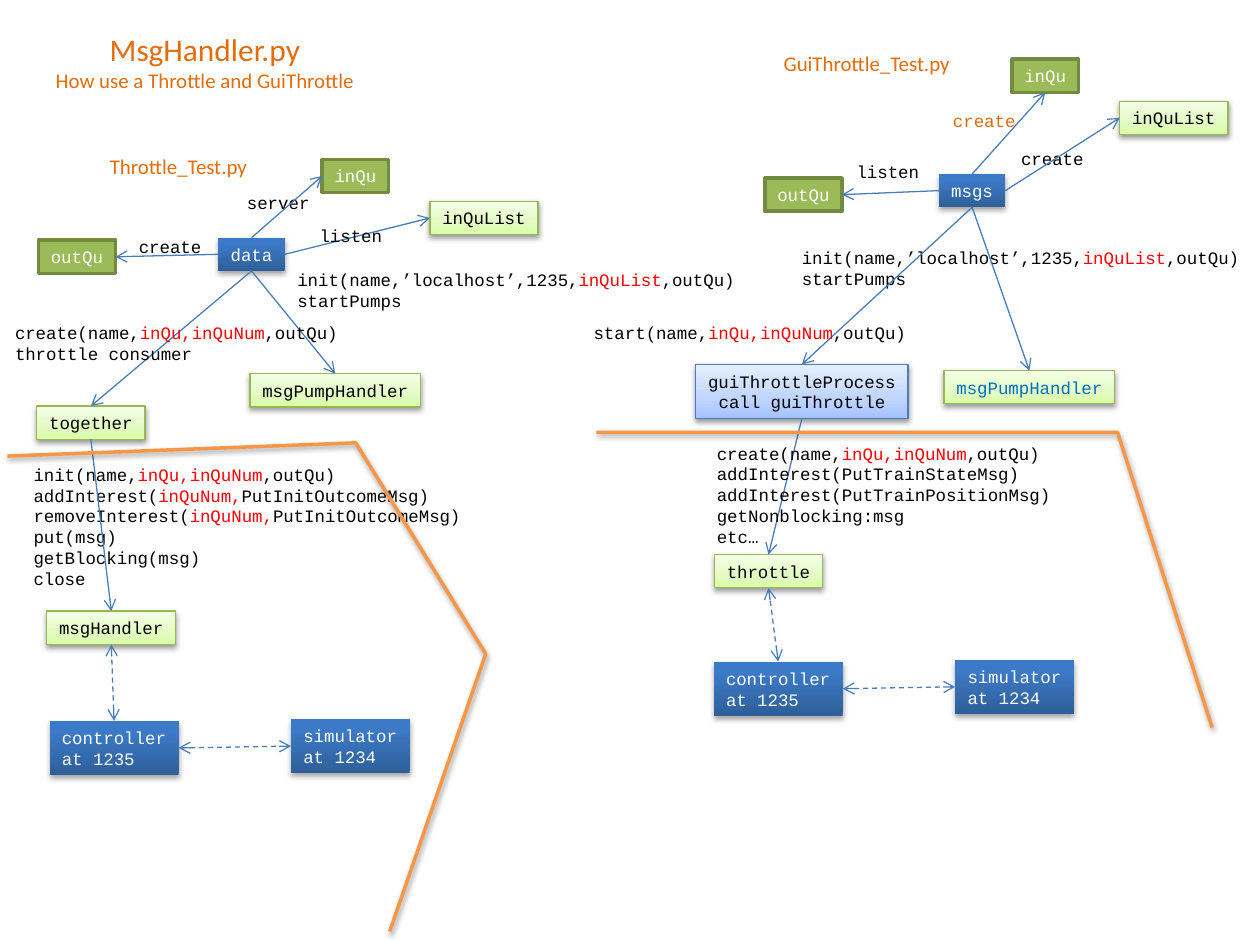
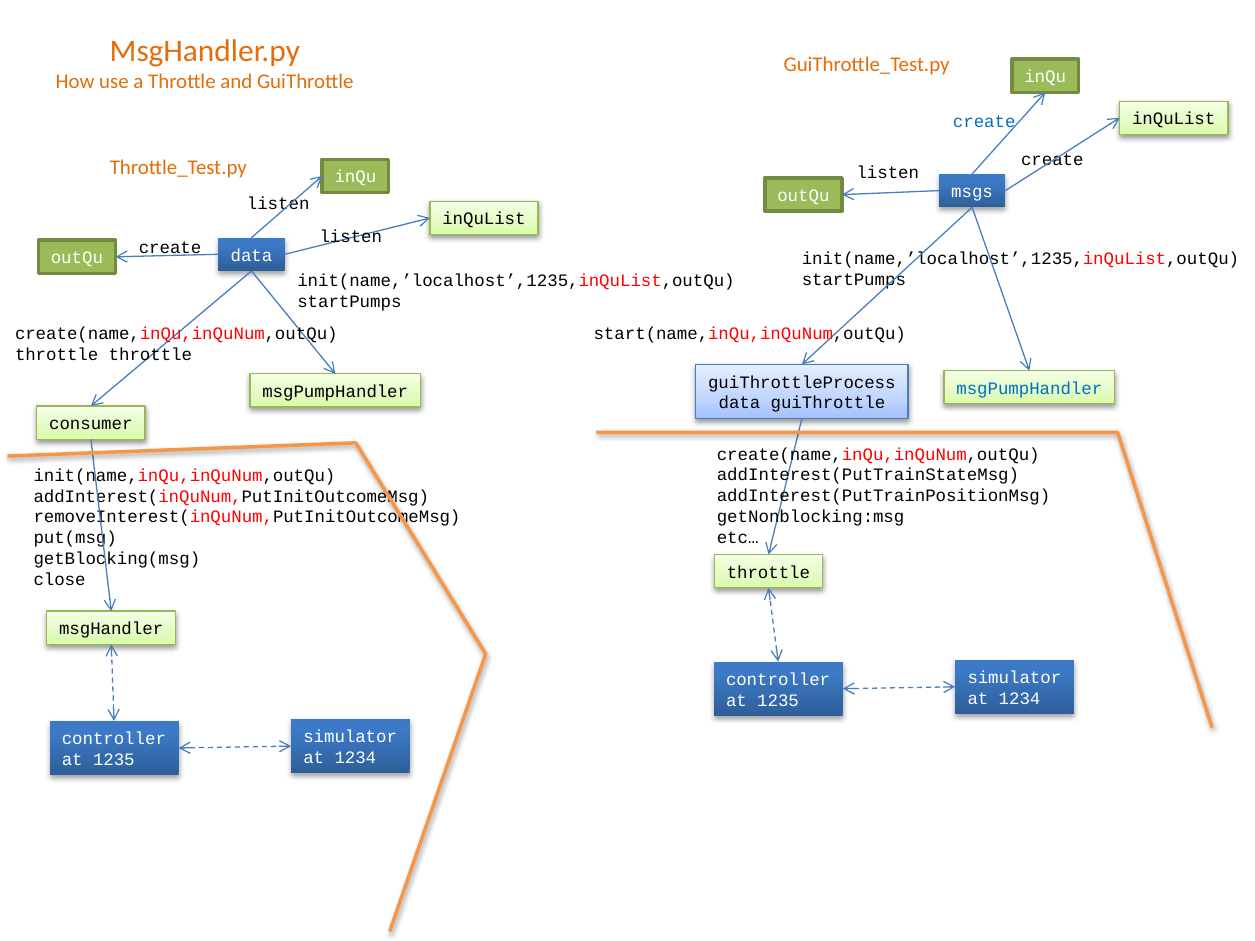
create at (984, 121) colour: orange -> blue
server at (278, 204): server -> listen
throttle consumer: consumer -> throttle
call at (740, 403): call -> data
together: together -> consumer
